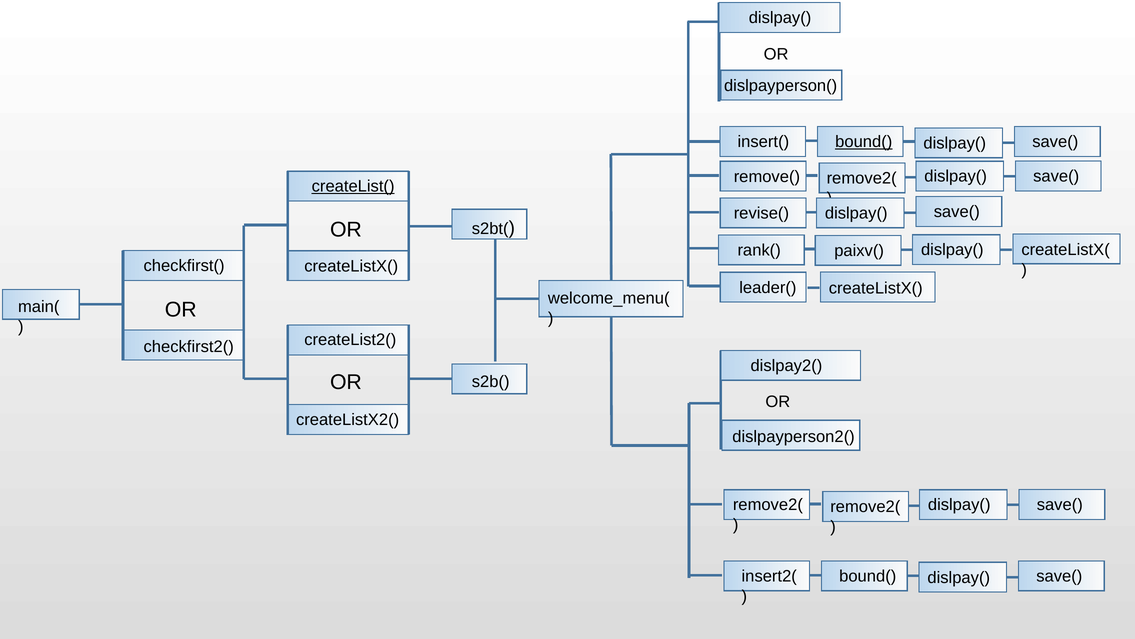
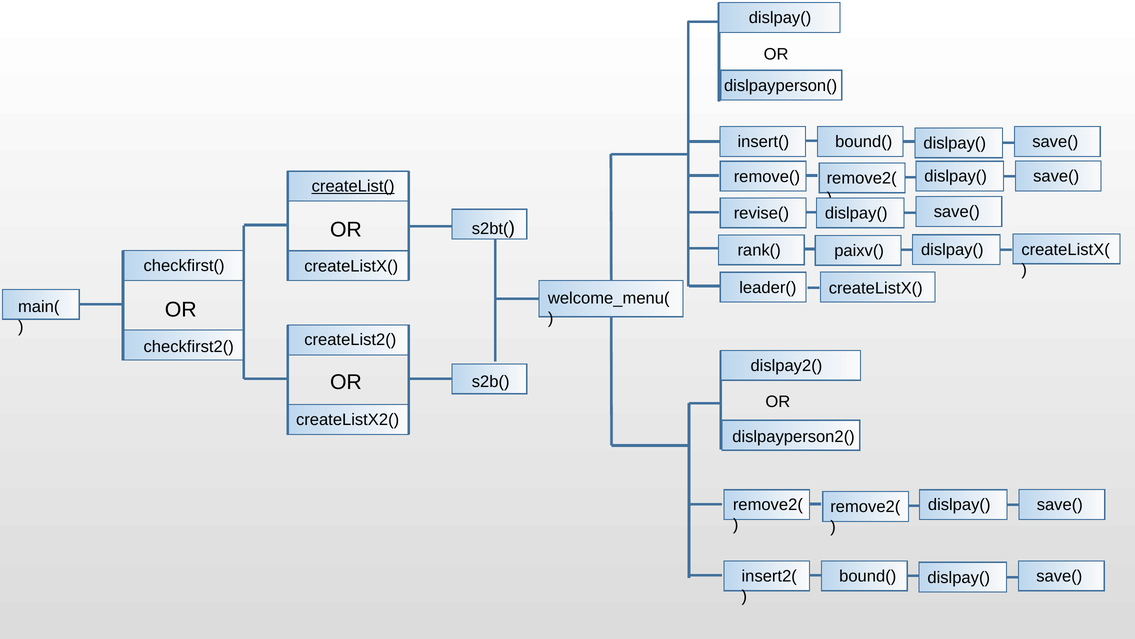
bound( at (864, 142) underline: present -> none
